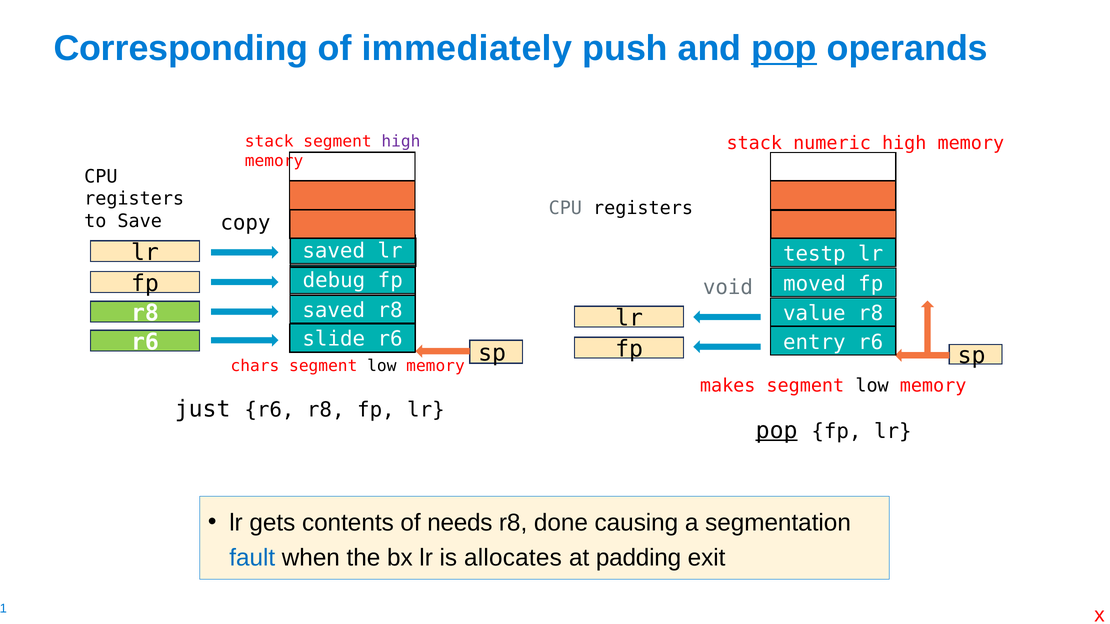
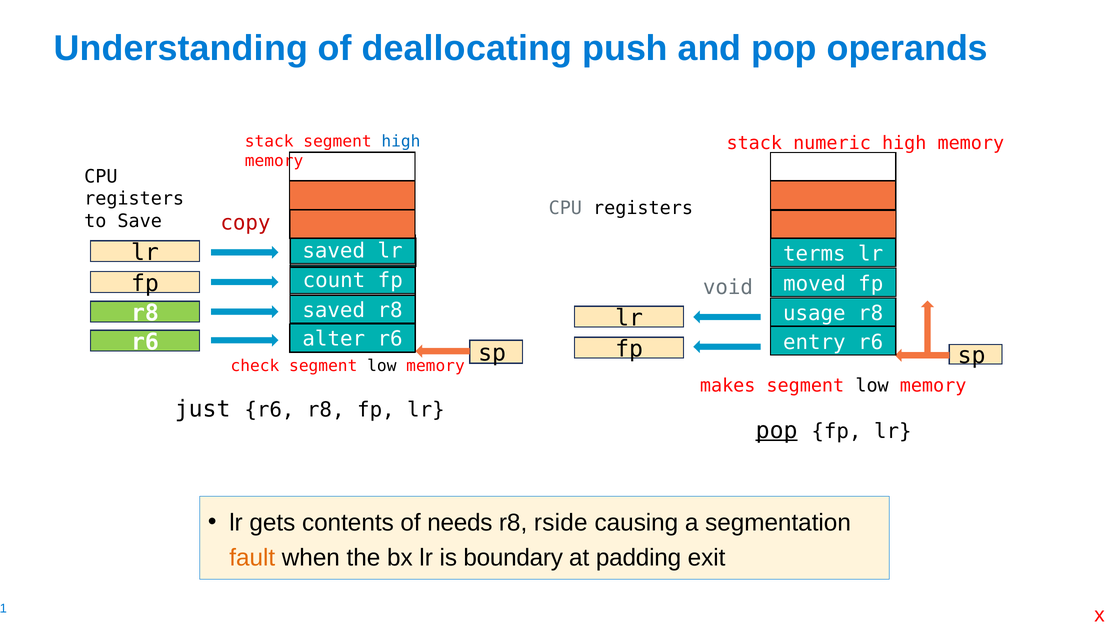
Corresponding: Corresponding -> Understanding
immediately: immediately -> deallocating
pop at (784, 49) underline: present -> none
high at (401, 141) colour: purple -> blue
copy colour: black -> red
testp: testp -> terms
debug: debug -> count
value: value -> usage
slide: slide -> alter
chars: chars -> check
done: done -> rside
fault colour: blue -> orange
allocates: allocates -> boundary
